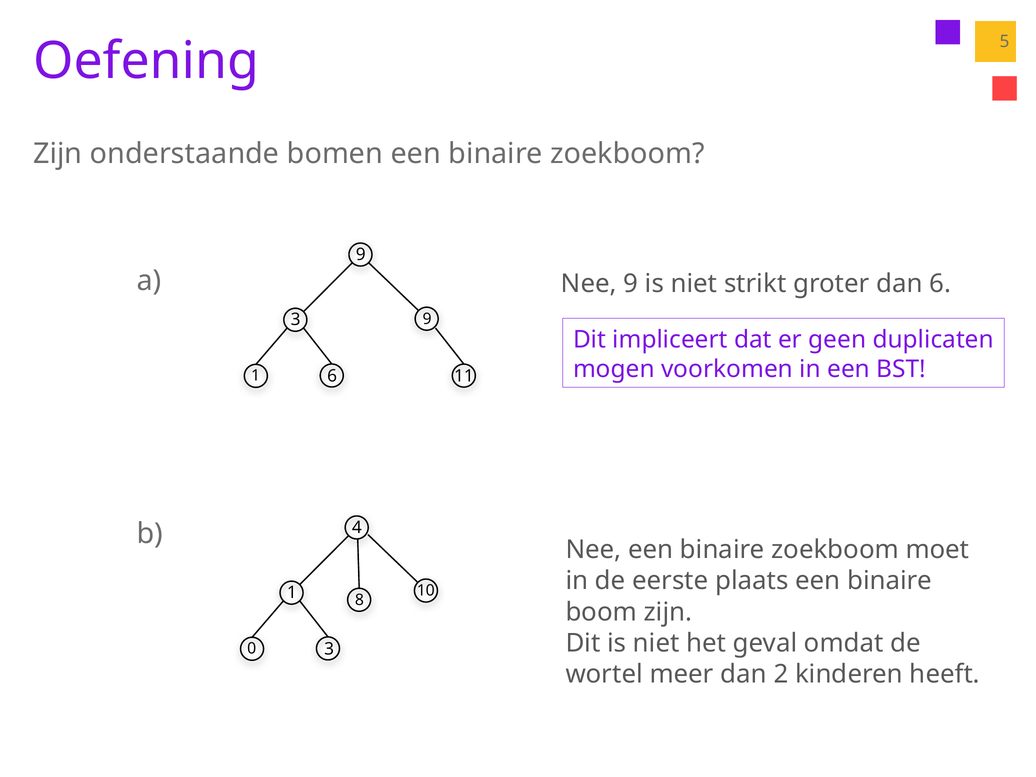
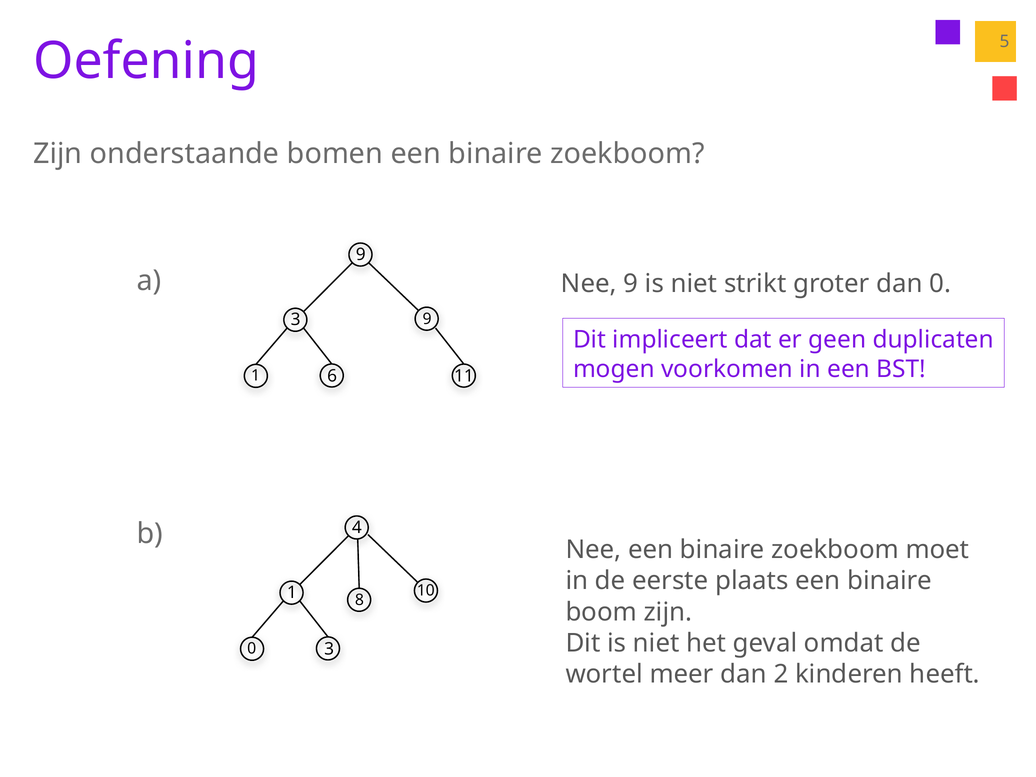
dan 6: 6 -> 0
